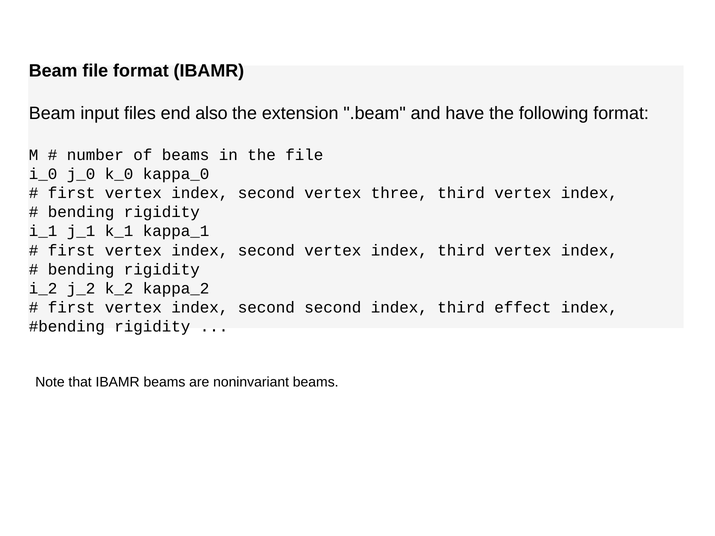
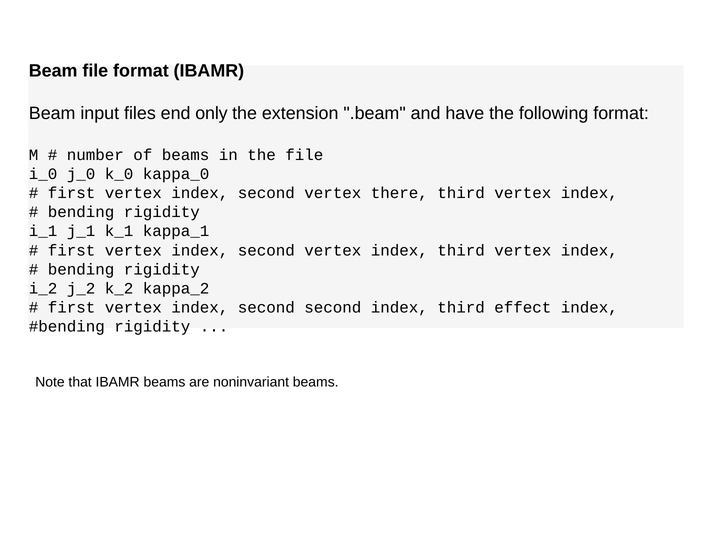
also: also -> only
three: three -> there
